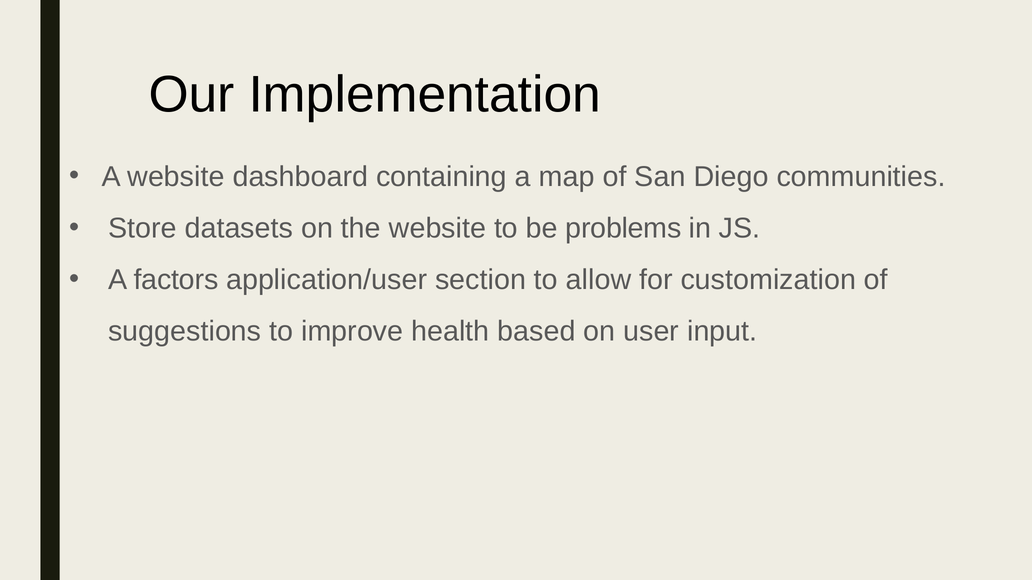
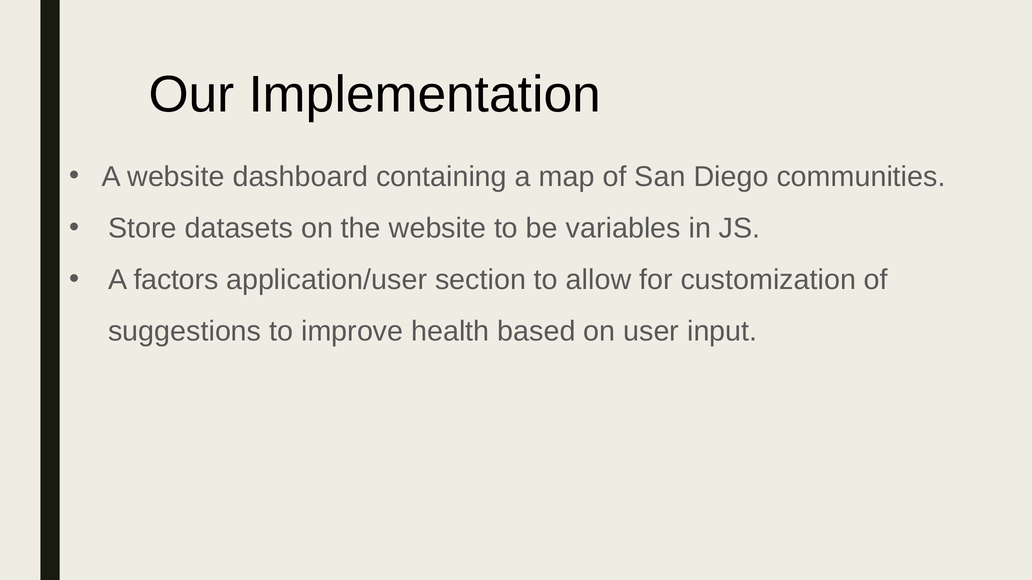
problems: problems -> variables
